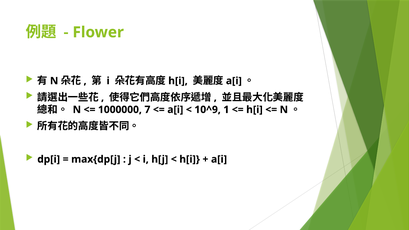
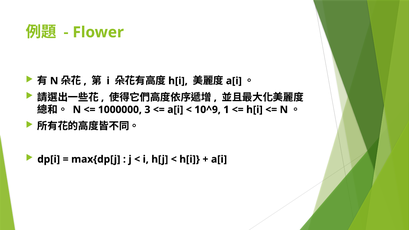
7: 7 -> 3
